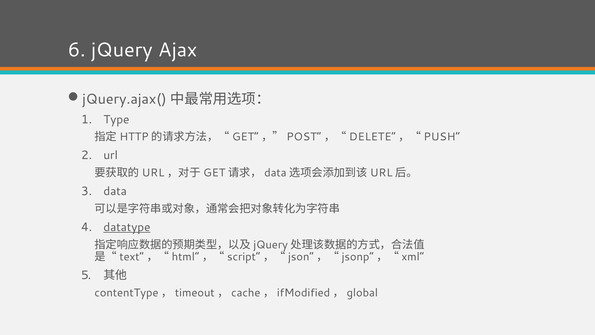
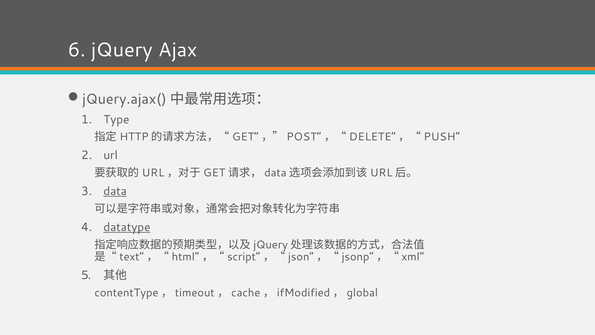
data underline: none -> present
